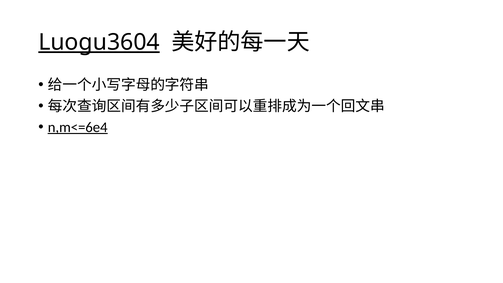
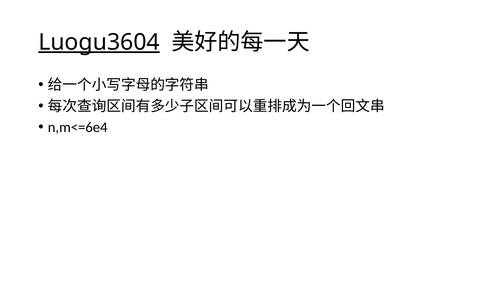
n,m<=6e4 underline: present -> none
